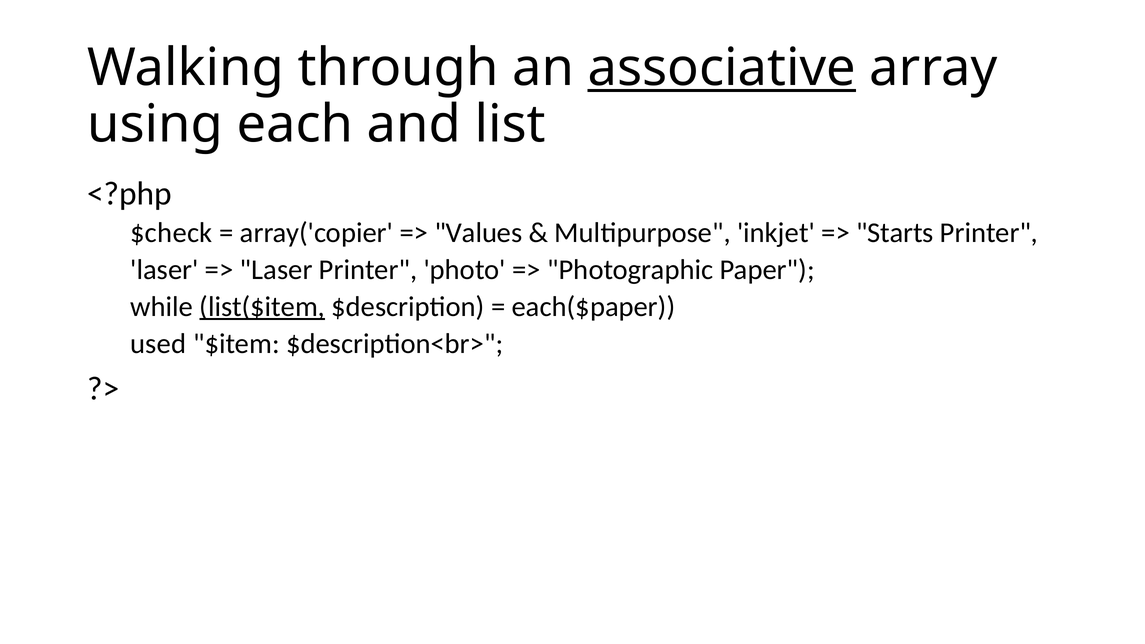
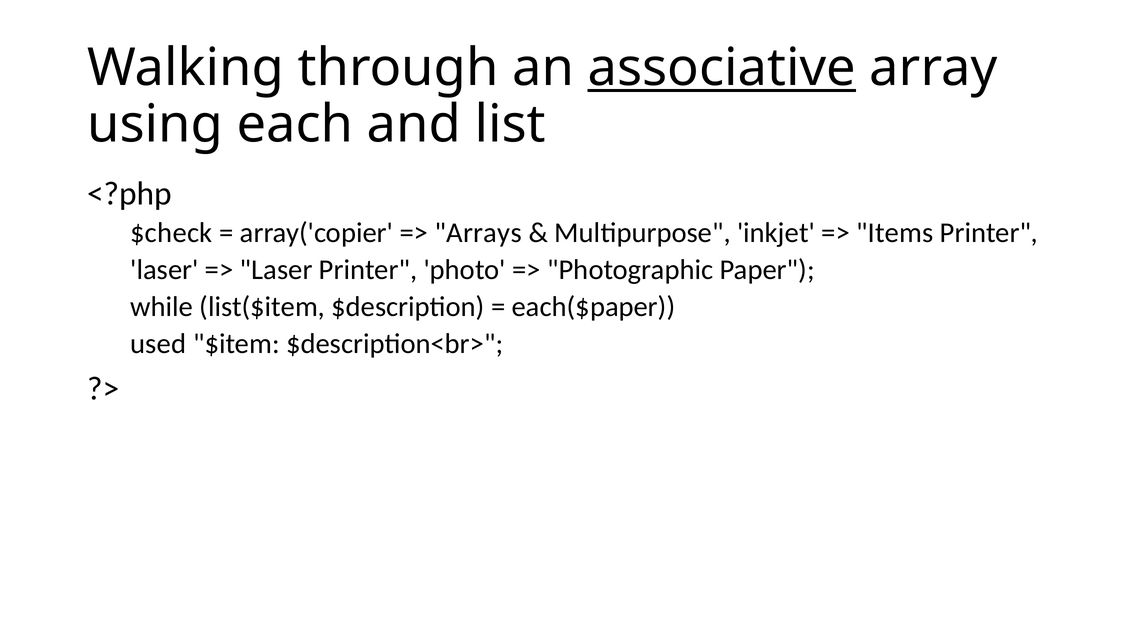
Values: Values -> Arrays
Starts: Starts -> Items
list($item underline: present -> none
